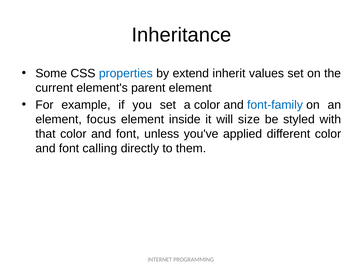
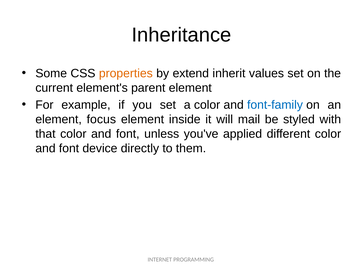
properties colour: blue -> orange
size: size -> mail
calling: calling -> device
